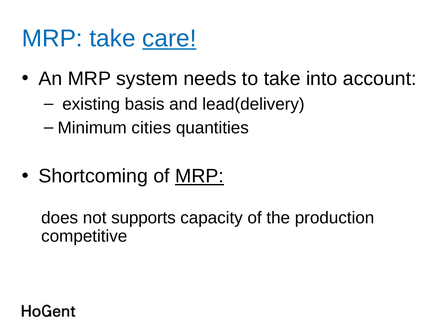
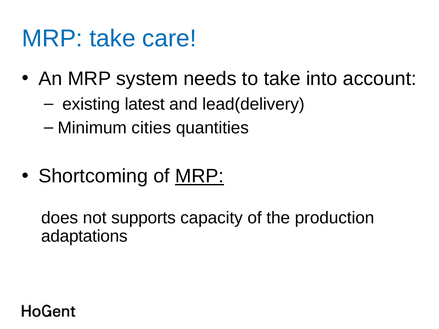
care underline: present -> none
basis: basis -> latest
competitive: competitive -> adaptations
